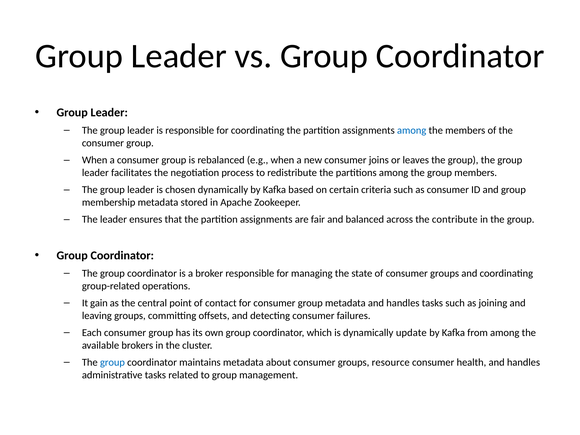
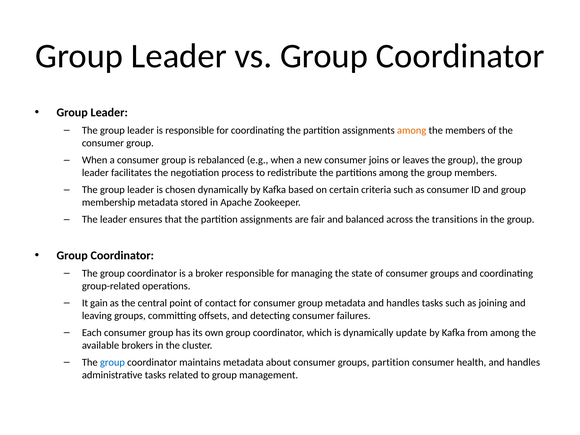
among at (412, 130) colour: blue -> orange
contribute: contribute -> transitions
groups resource: resource -> partition
